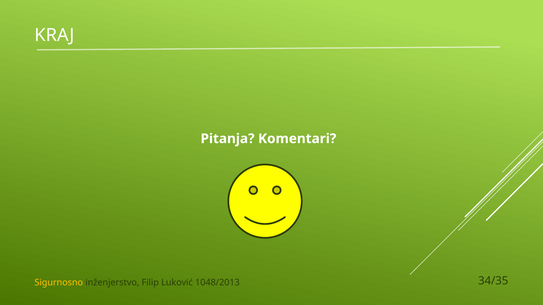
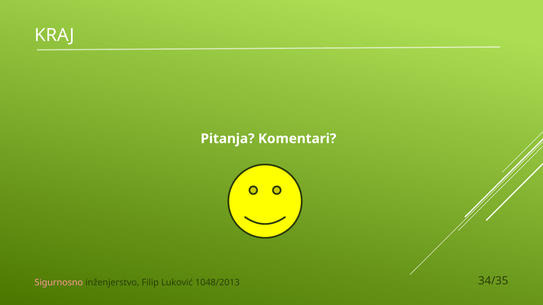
Sigurnosno colour: yellow -> pink
